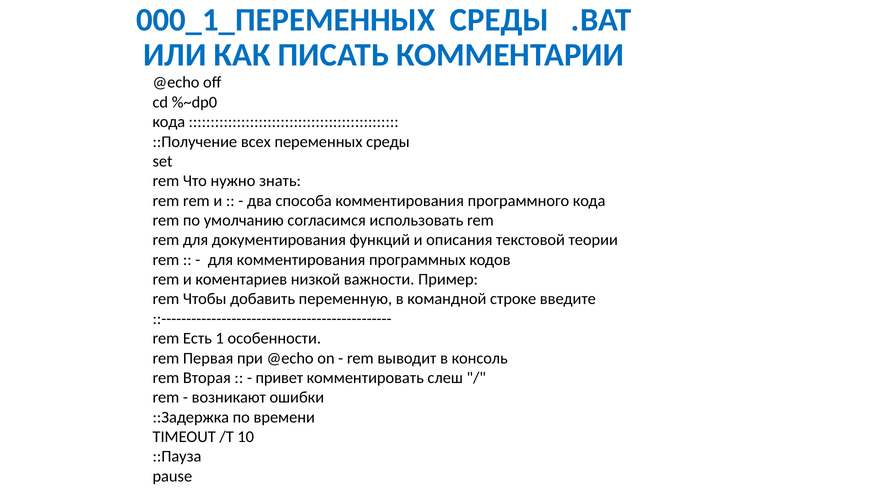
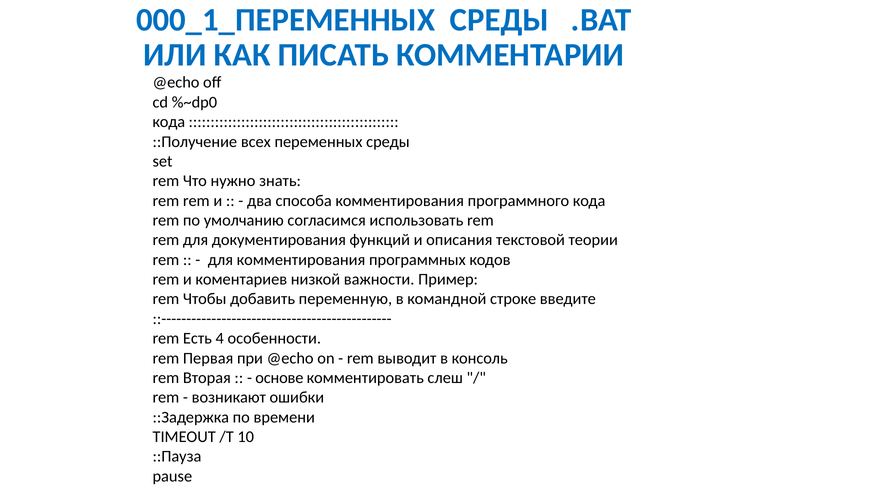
1: 1 -> 4
привет: привет -> основе
